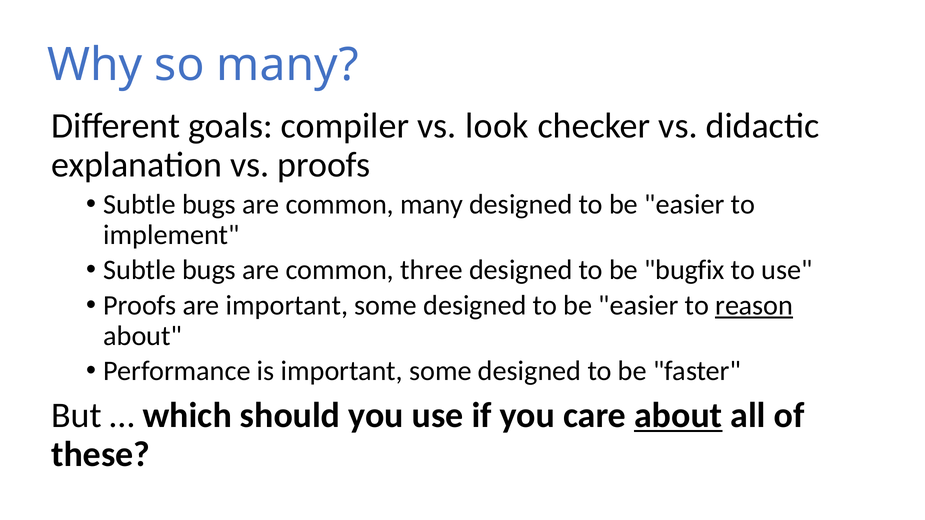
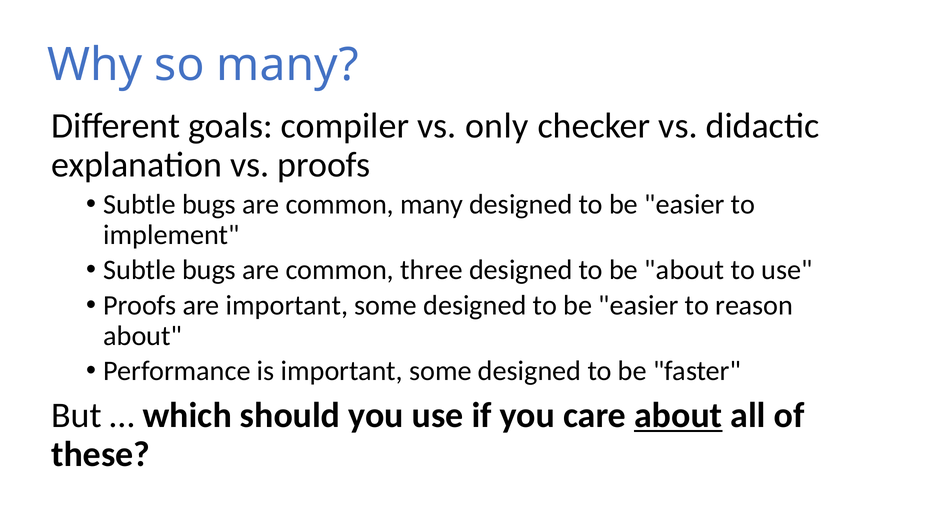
look: look -> only
be bugfix: bugfix -> about
reason underline: present -> none
